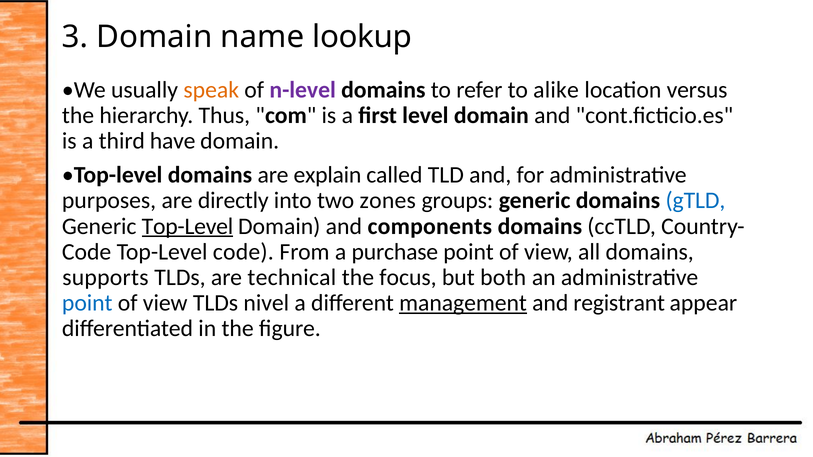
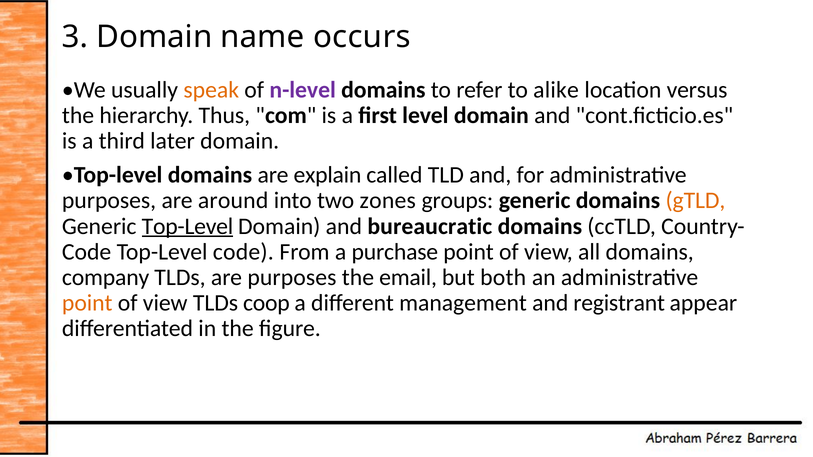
lookup: lookup -> occurs
have: have -> later
directly: directly -> around
gTLD colour: blue -> orange
components: components -> bureaucratic
supports: supports -> company
are technical: technical -> purposes
focus: focus -> email
point at (87, 303) colour: blue -> orange
nivel: nivel -> coop
management underline: present -> none
